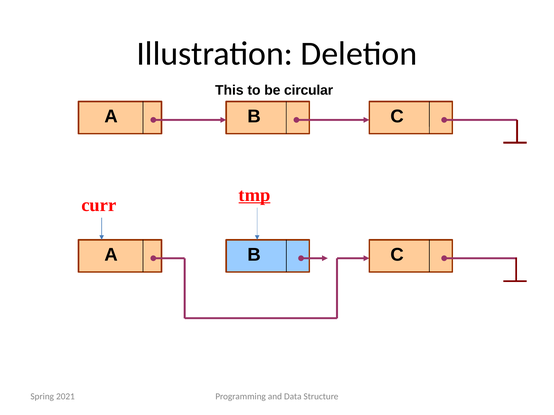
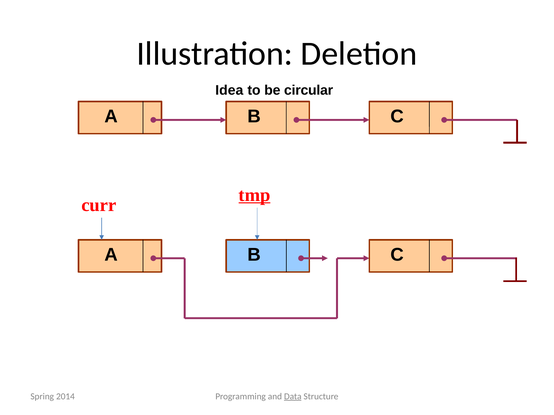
This: This -> Idea
2021: 2021 -> 2014
Data underline: none -> present
